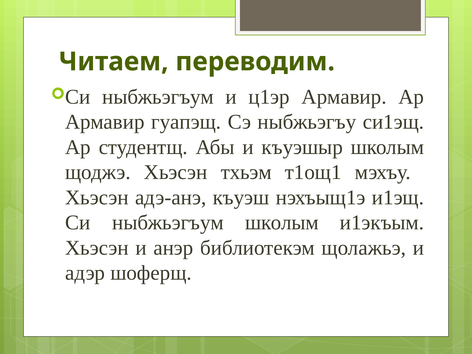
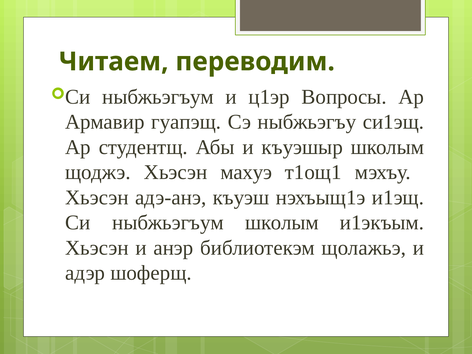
ц1эр Армавир: Армавир -> Вопросы
тхьэм: тхьэм -> махуэ
